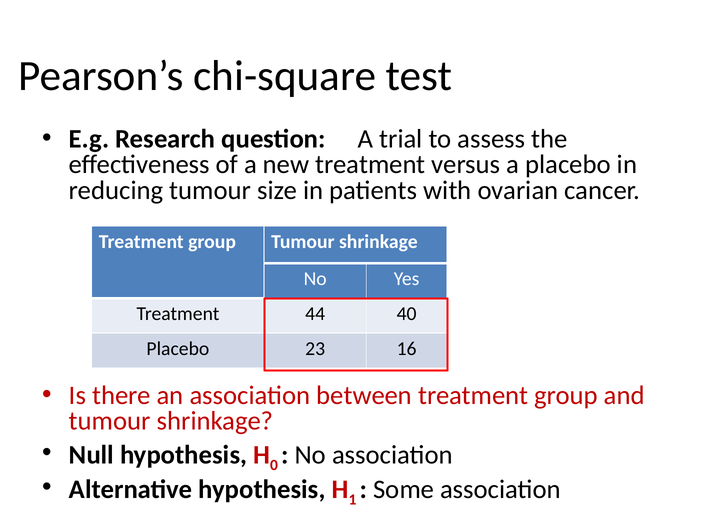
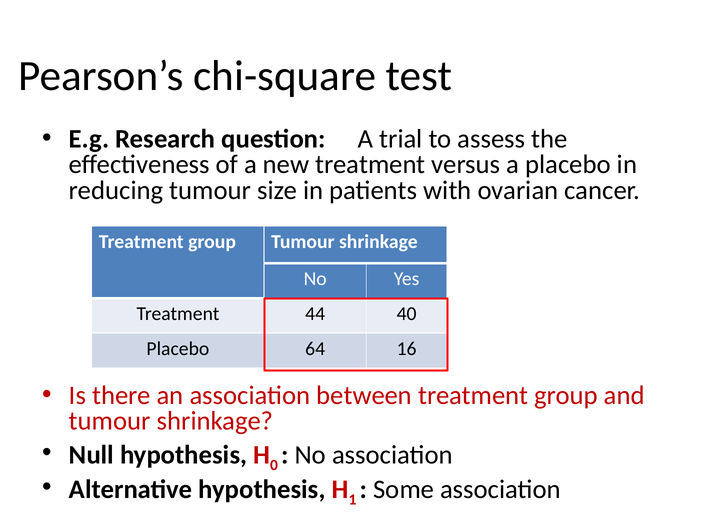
23: 23 -> 64
